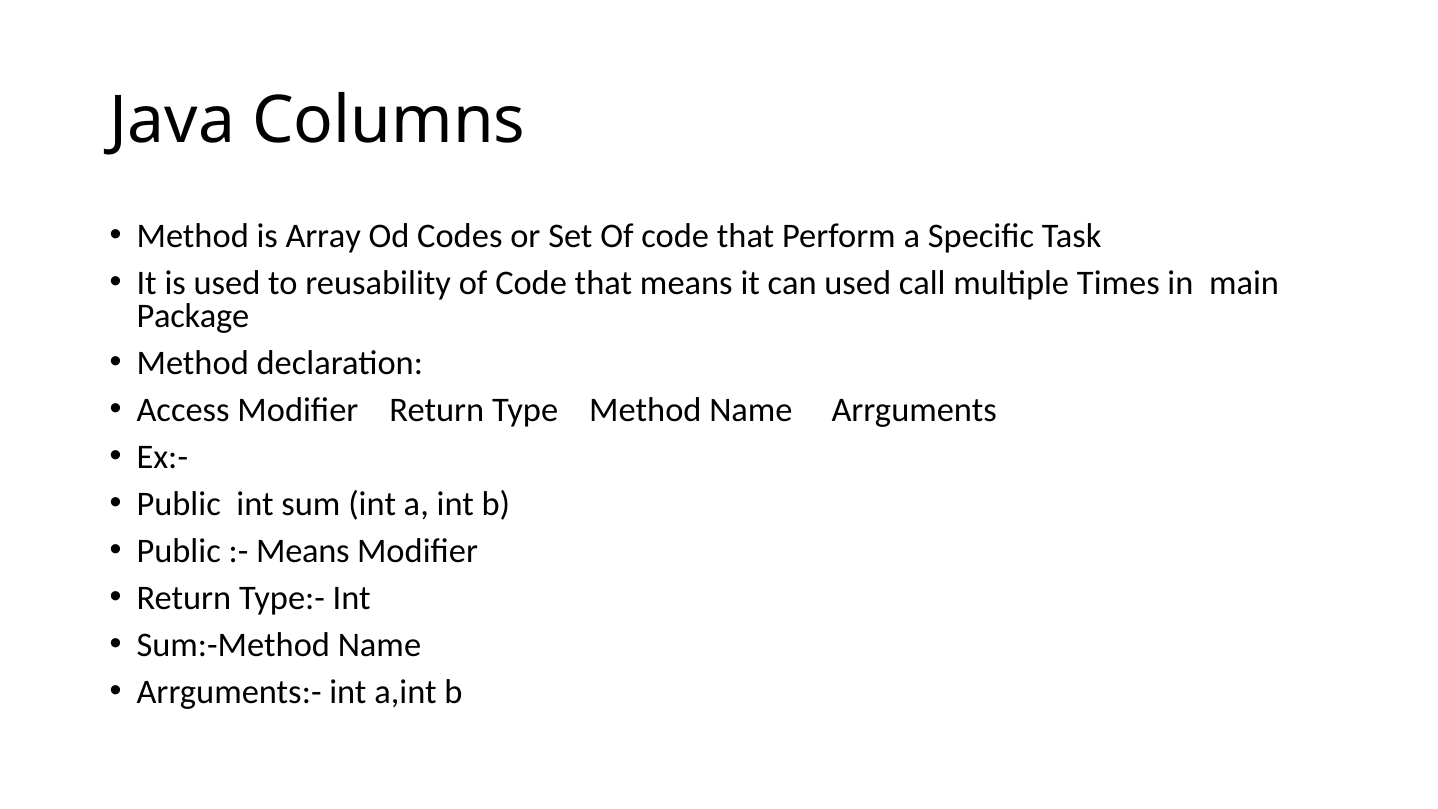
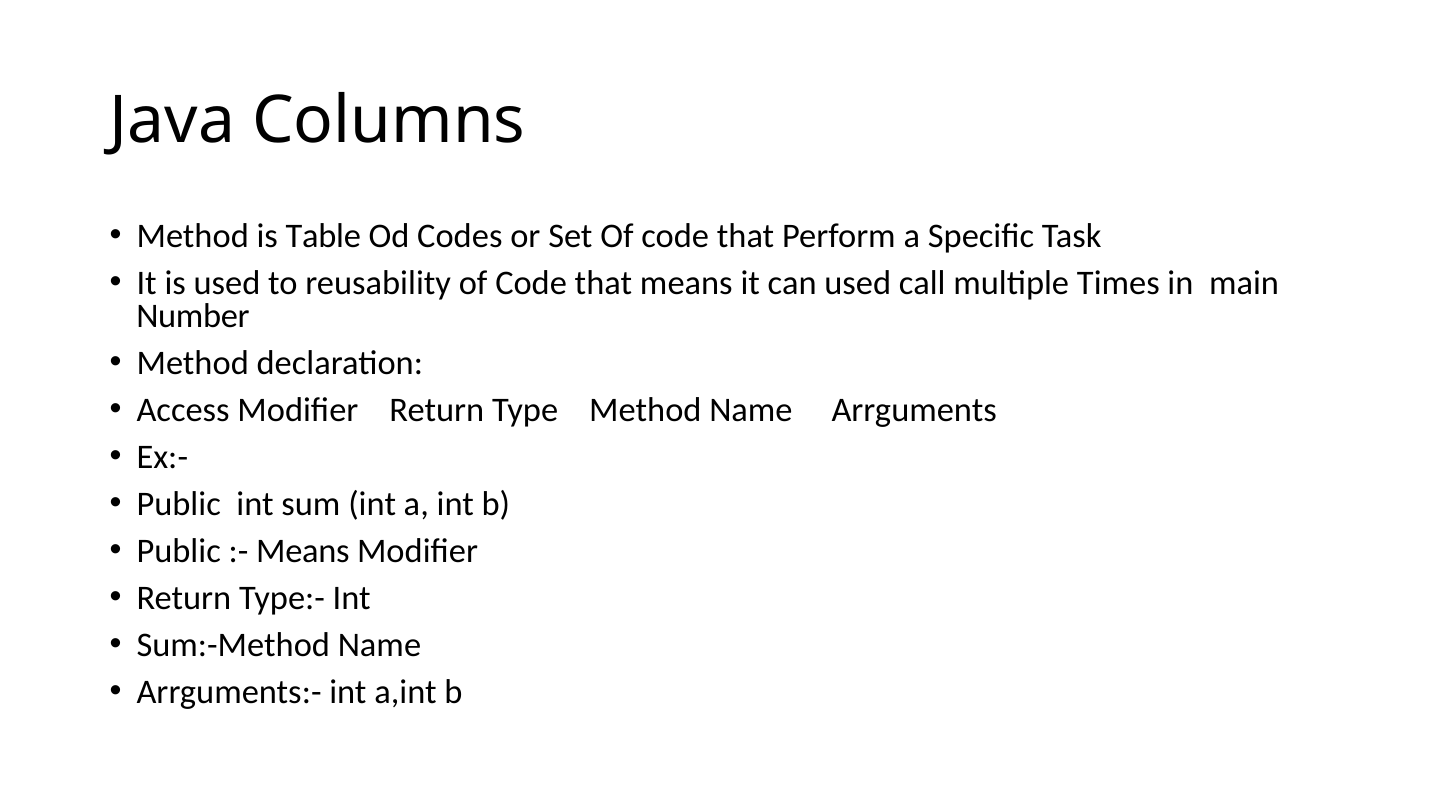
Array: Array -> Table
Package: Package -> Number
